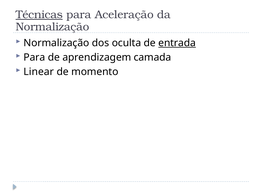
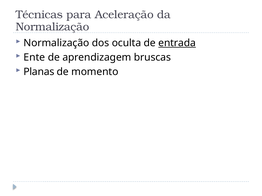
Técnicas underline: present -> none
Para at (34, 57): Para -> Ente
camada: camada -> bruscas
Linear: Linear -> Planas
